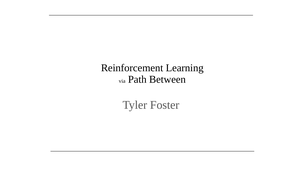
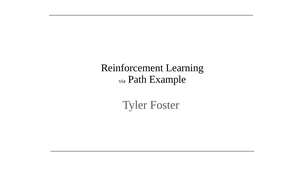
Between: Between -> Example
